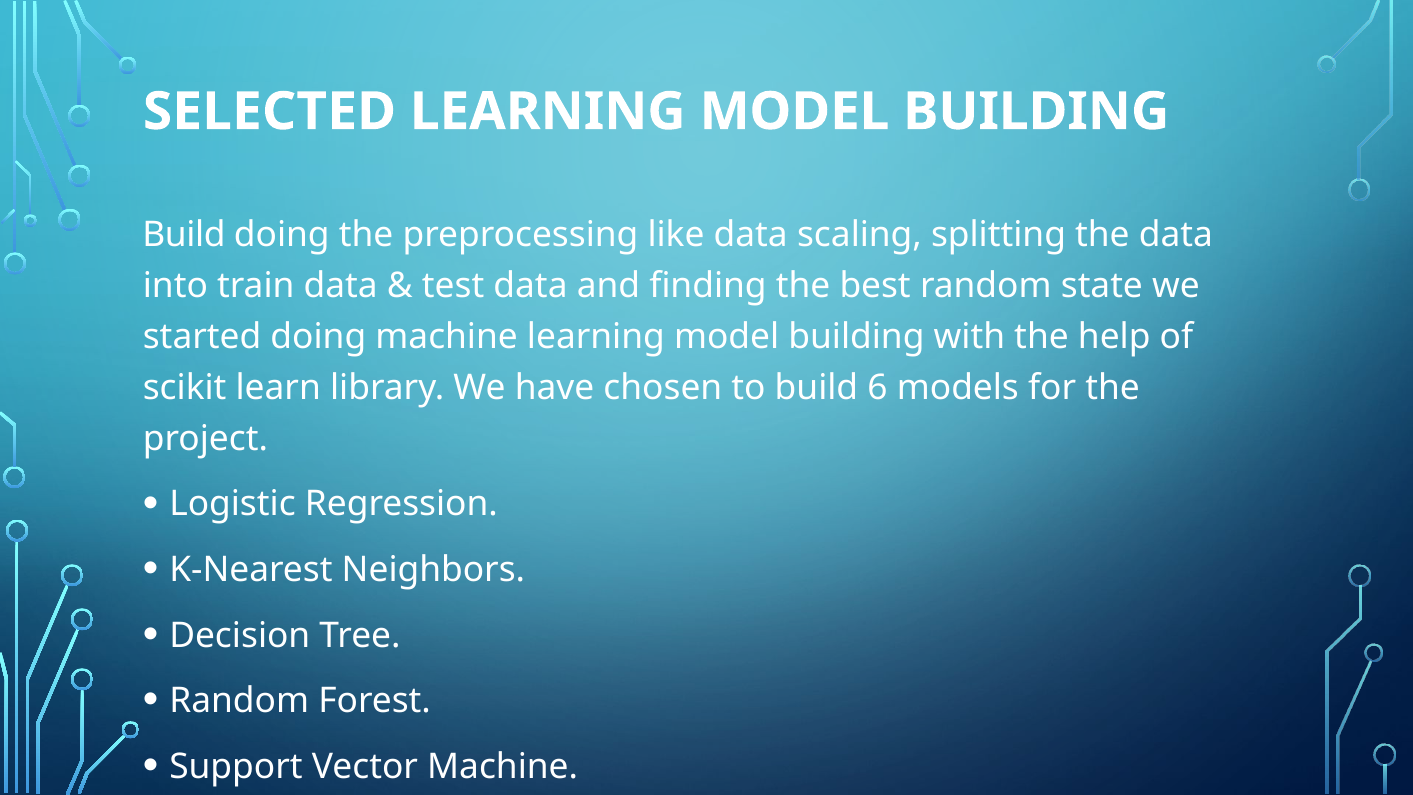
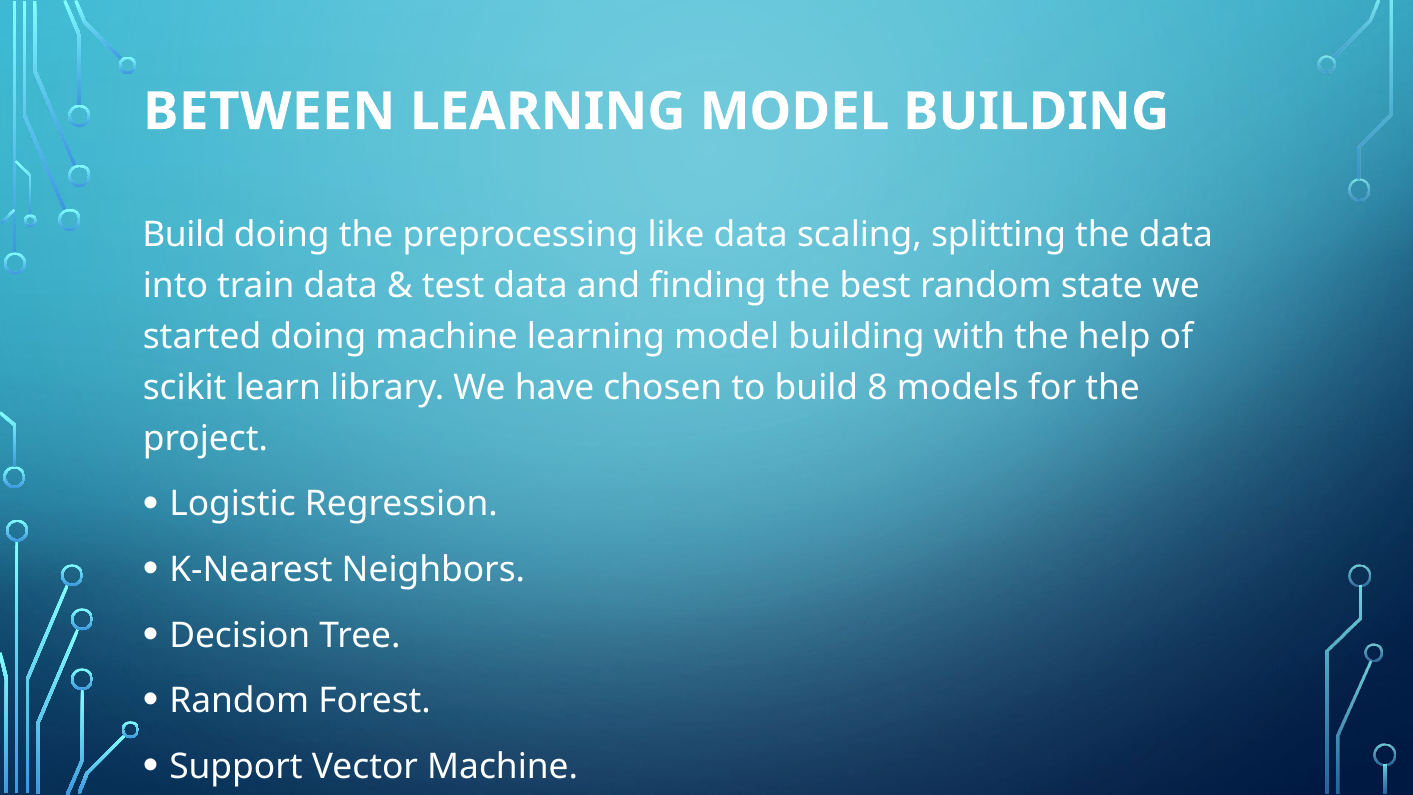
SELECTED: SELECTED -> BETWEEN
6: 6 -> 8
